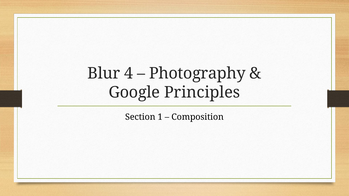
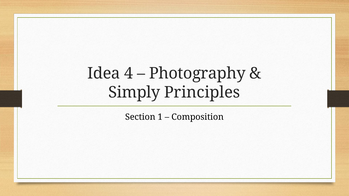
Blur: Blur -> Idea
Google: Google -> Simply
